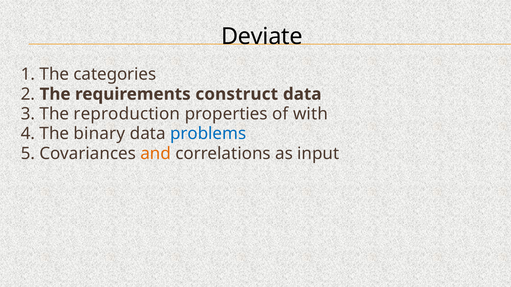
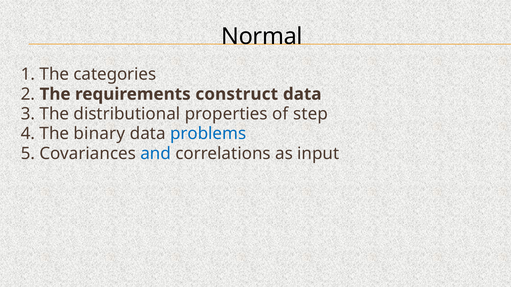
Deviate: Deviate -> Normal
reproduction: reproduction -> distributional
with: with -> step
and colour: orange -> blue
